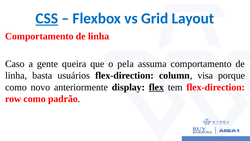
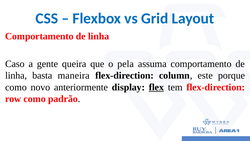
CSS underline: present -> none
usuários: usuários -> maneira
visa: visa -> este
